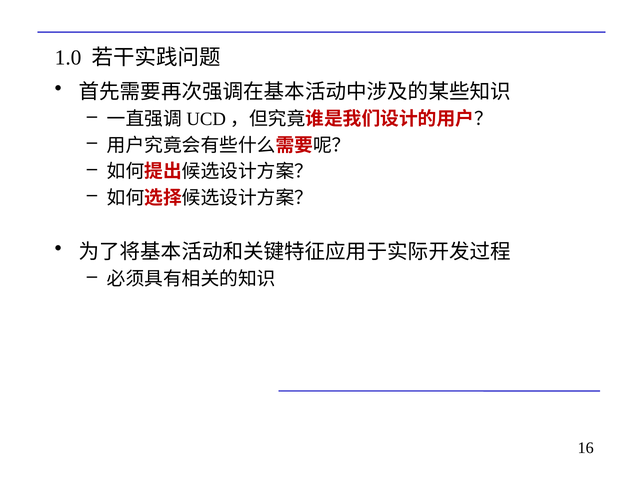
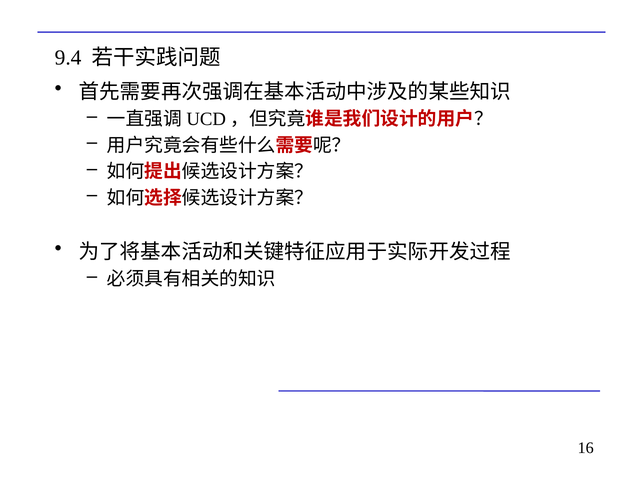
1.0: 1.0 -> 9.4
